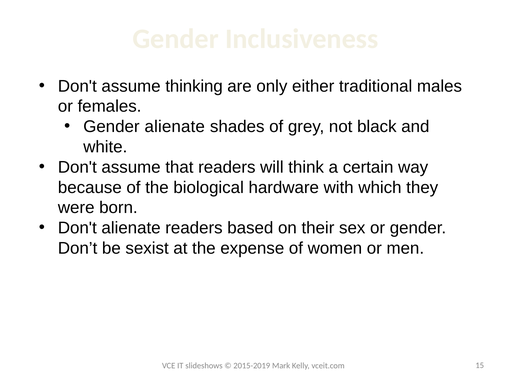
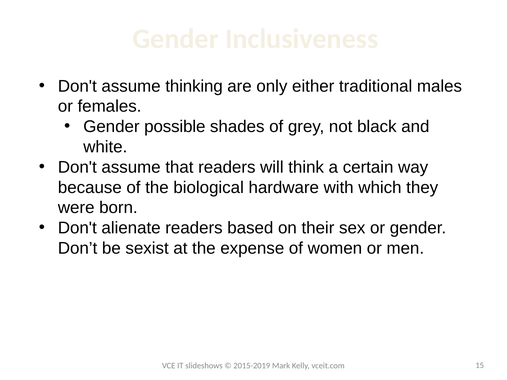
Gender alienate: alienate -> possible
